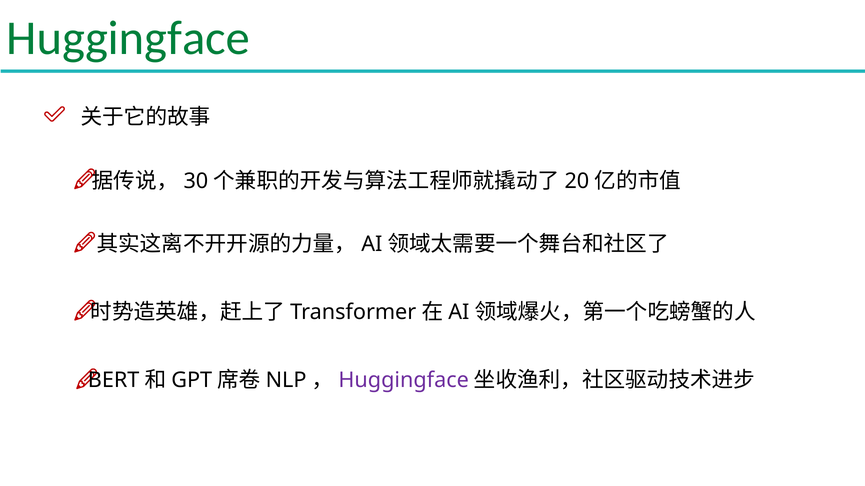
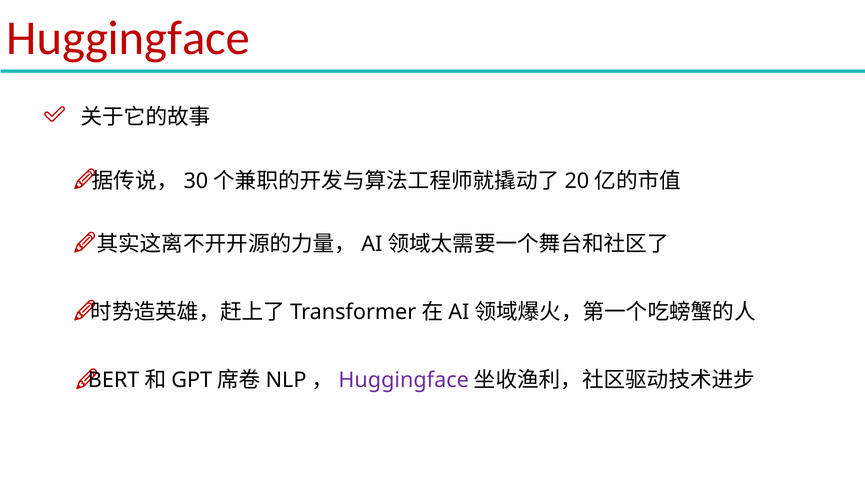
Huggingface at (128, 38) colour: green -> red
